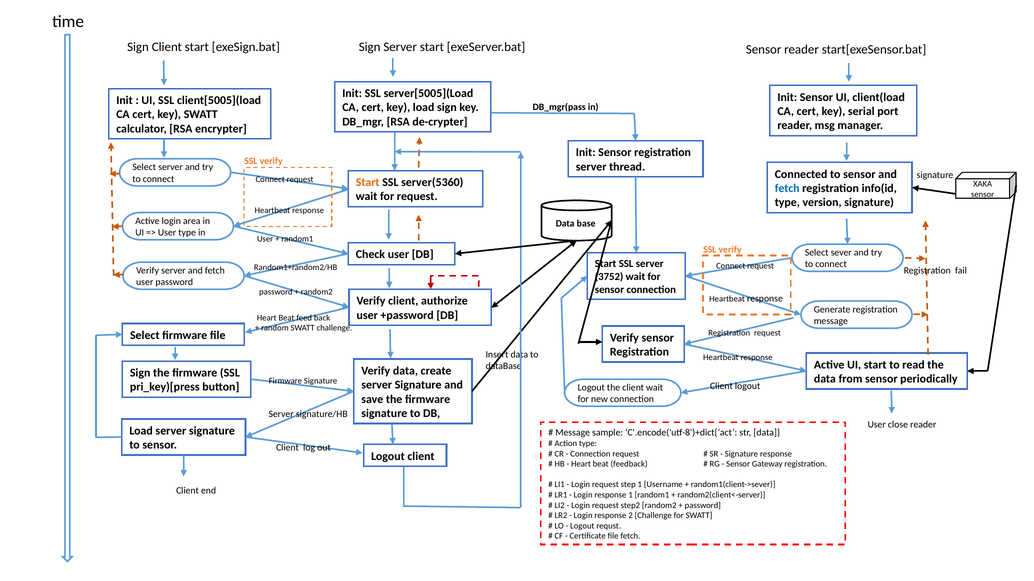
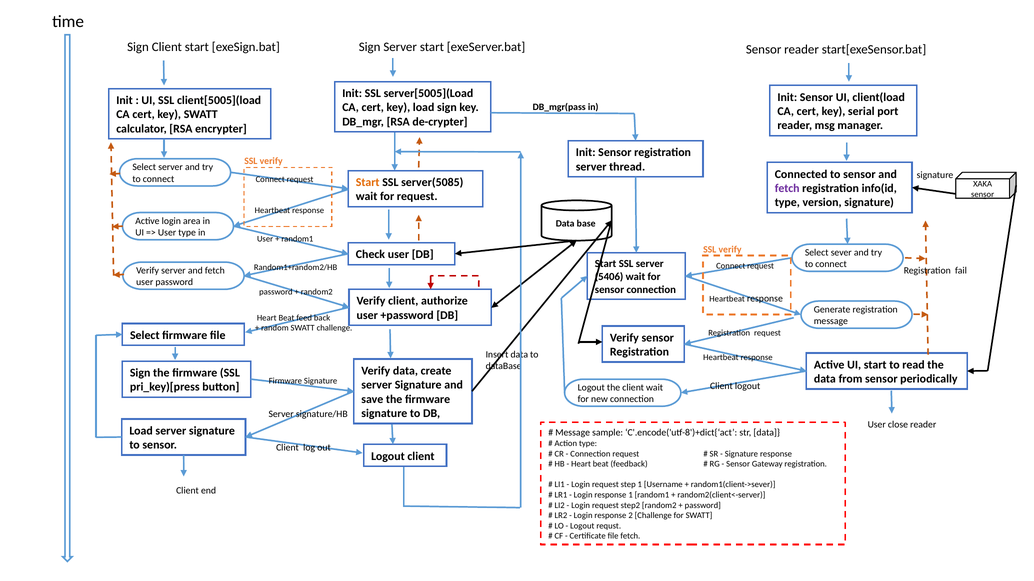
server(5360: server(5360 -> server(5085
fetch at (787, 189) colour: blue -> purple
3752: 3752 -> 5406
